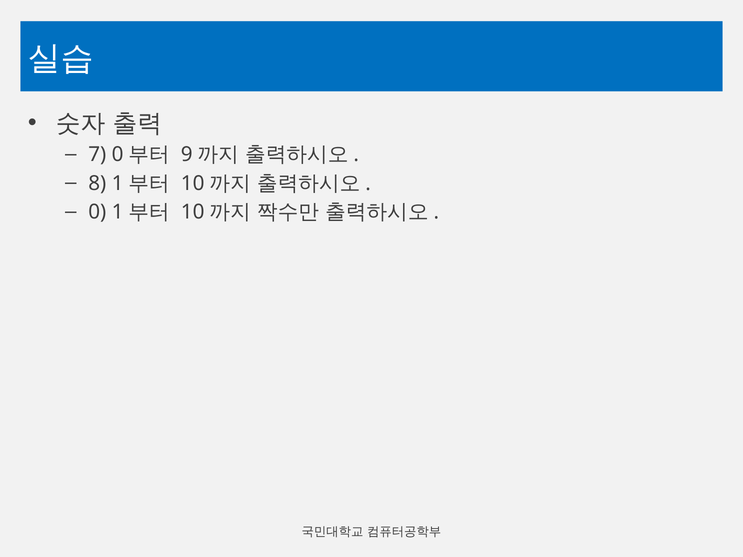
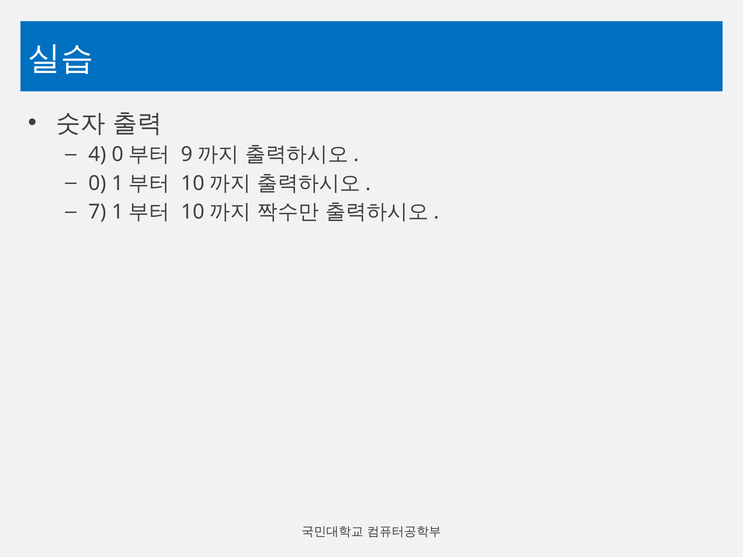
7: 7 -> 4
8: 8 -> 0
0: 0 -> 7
